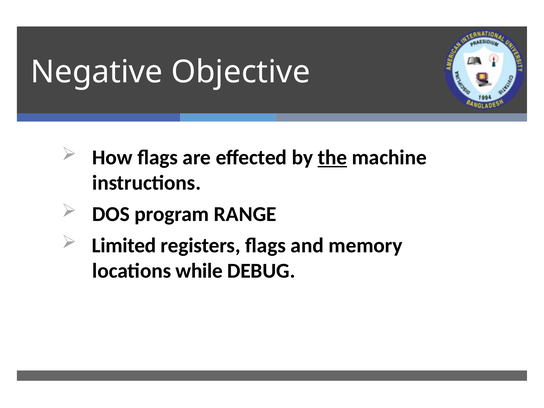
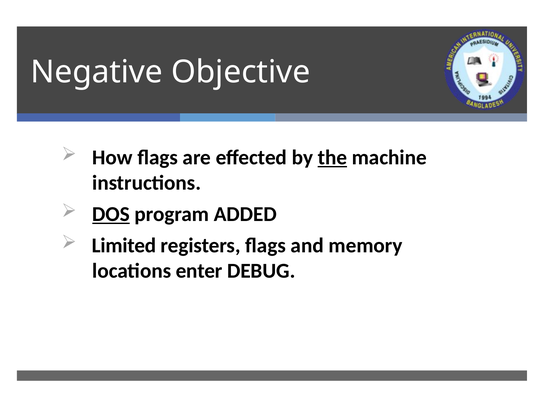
DOS underline: none -> present
RANGE: RANGE -> ADDED
while: while -> enter
